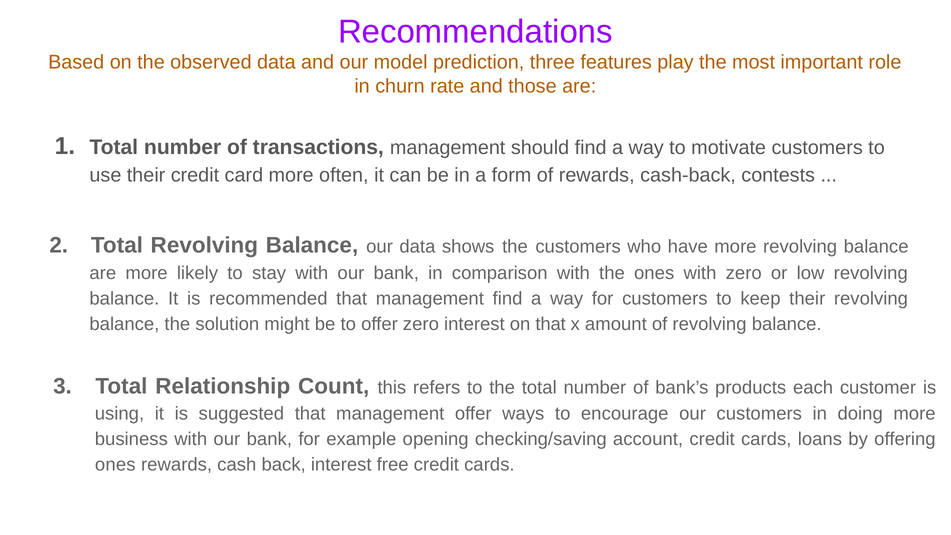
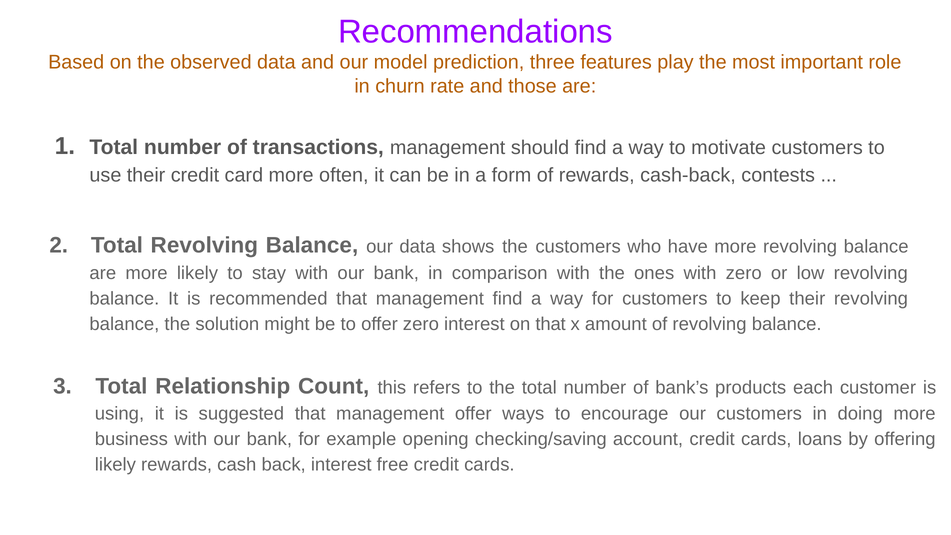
ones at (115, 465): ones -> likely
